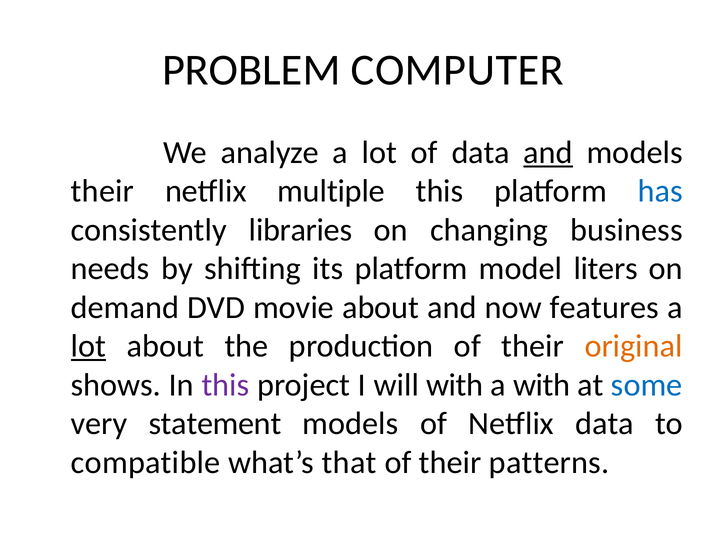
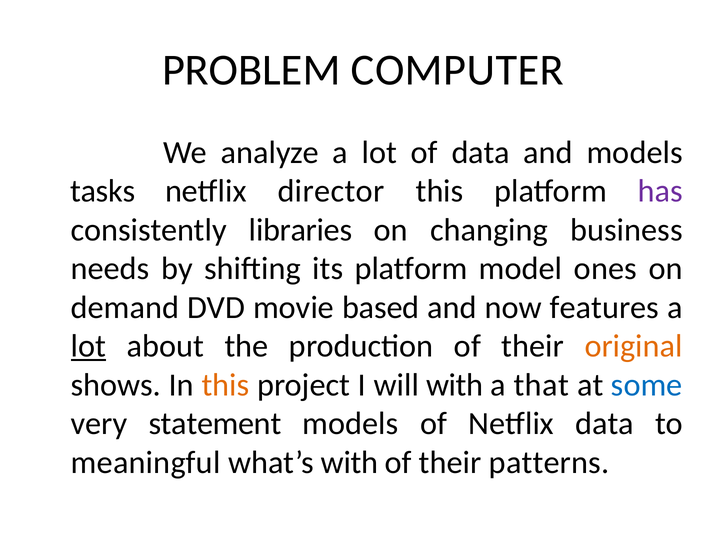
and at (548, 153) underline: present -> none
their at (103, 191): their -> tasks
multiple: multiple -> director
has colour: blue -> purple
liters: liters -> ones
movie about: about -> based
this at (226, 385) colour: purple -> orange
a with: with -> that
compatible: compatible -> meaningful
what’s that: that -> with
